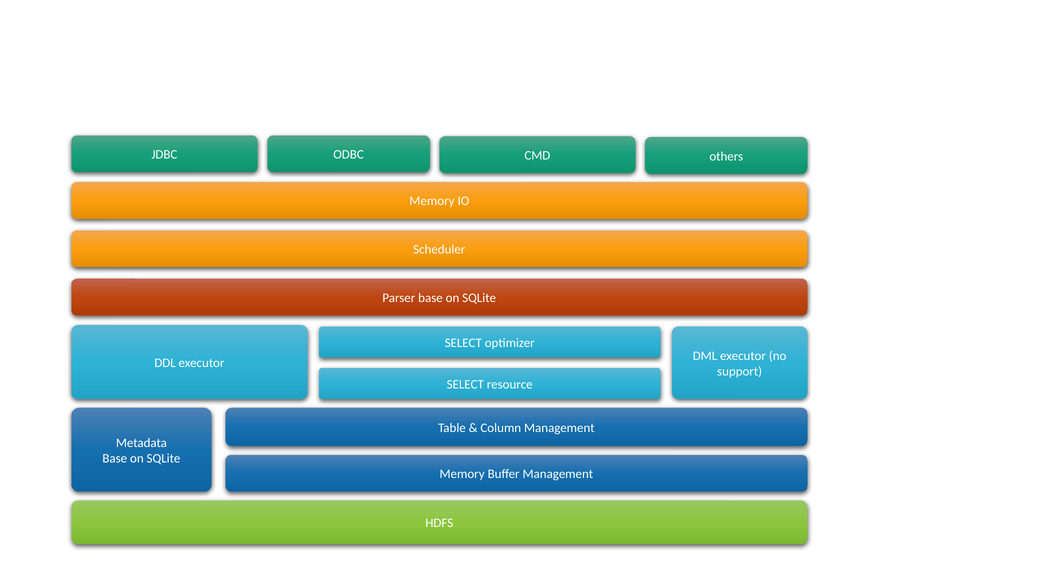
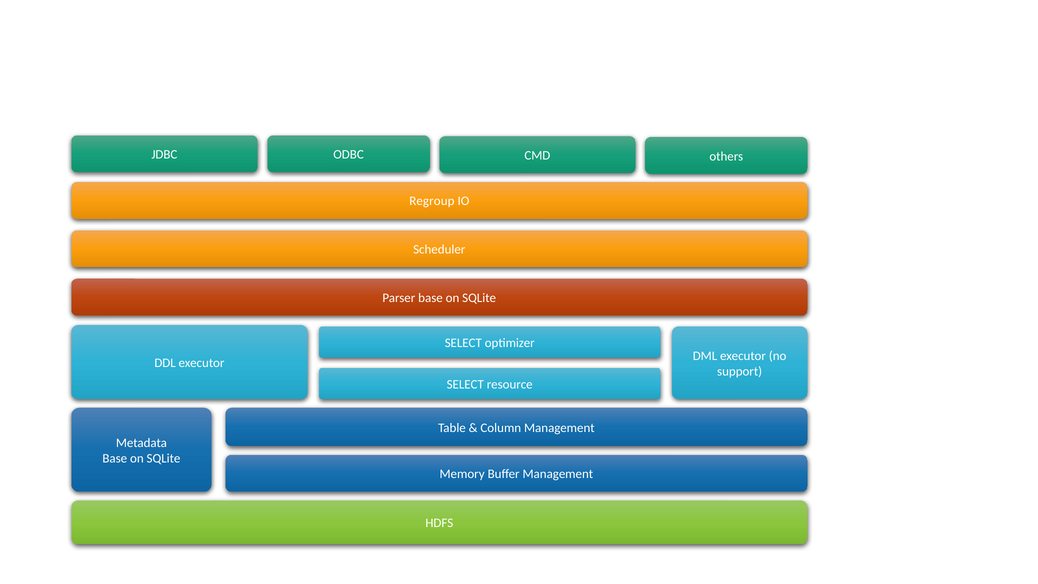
Memory at (432, 201): Memory -> Regroup
